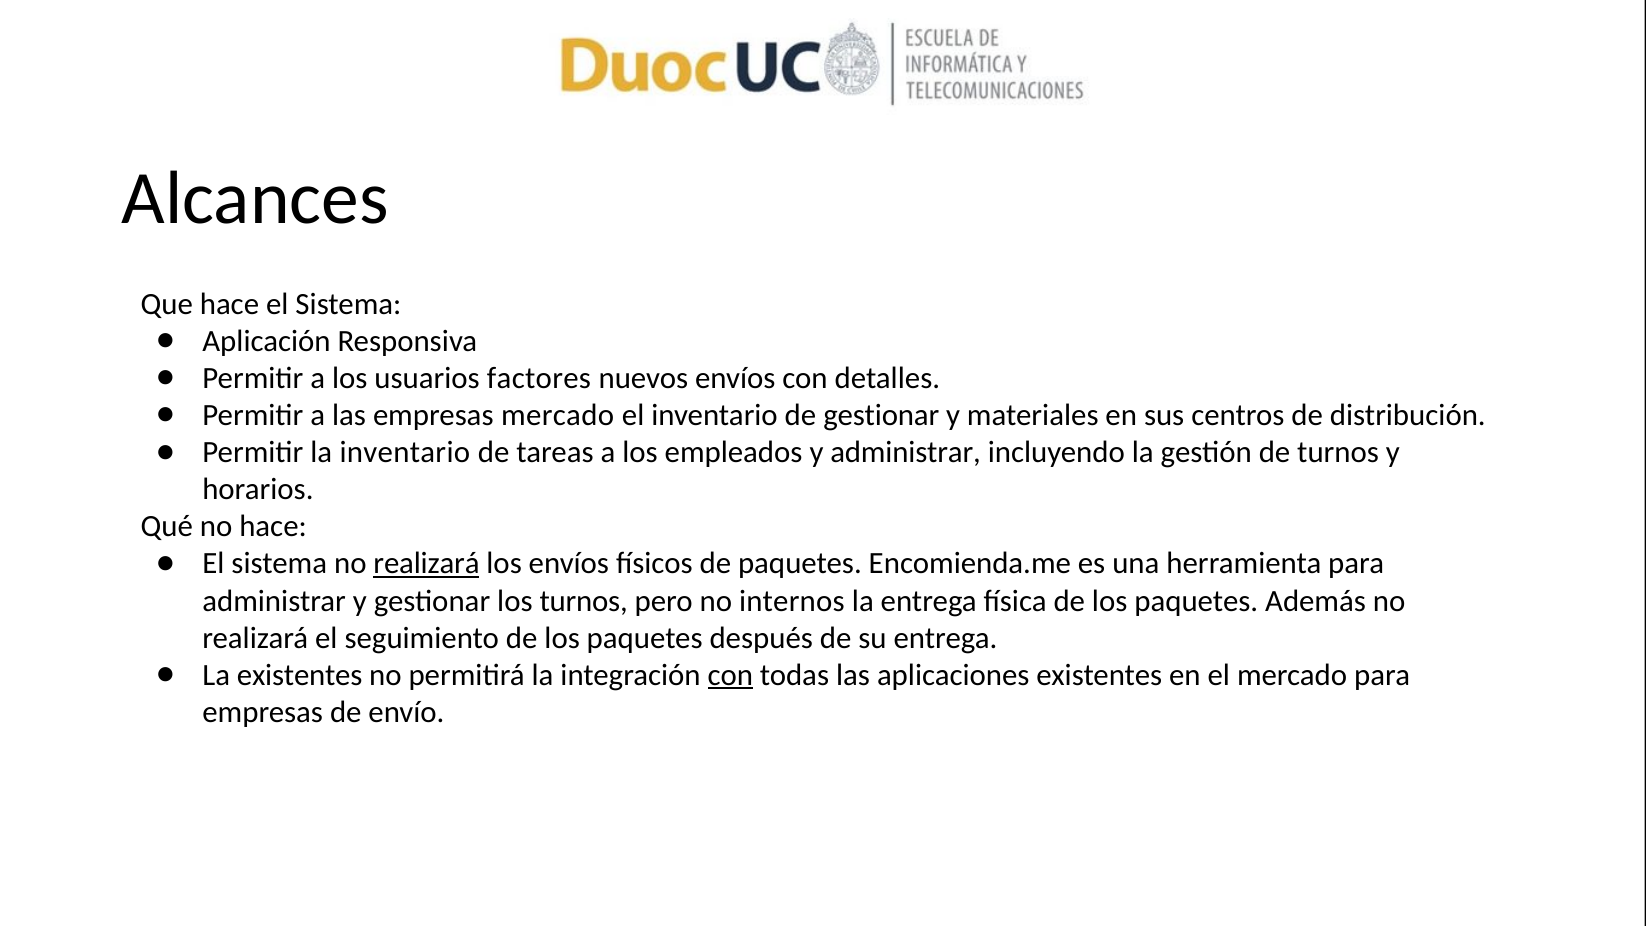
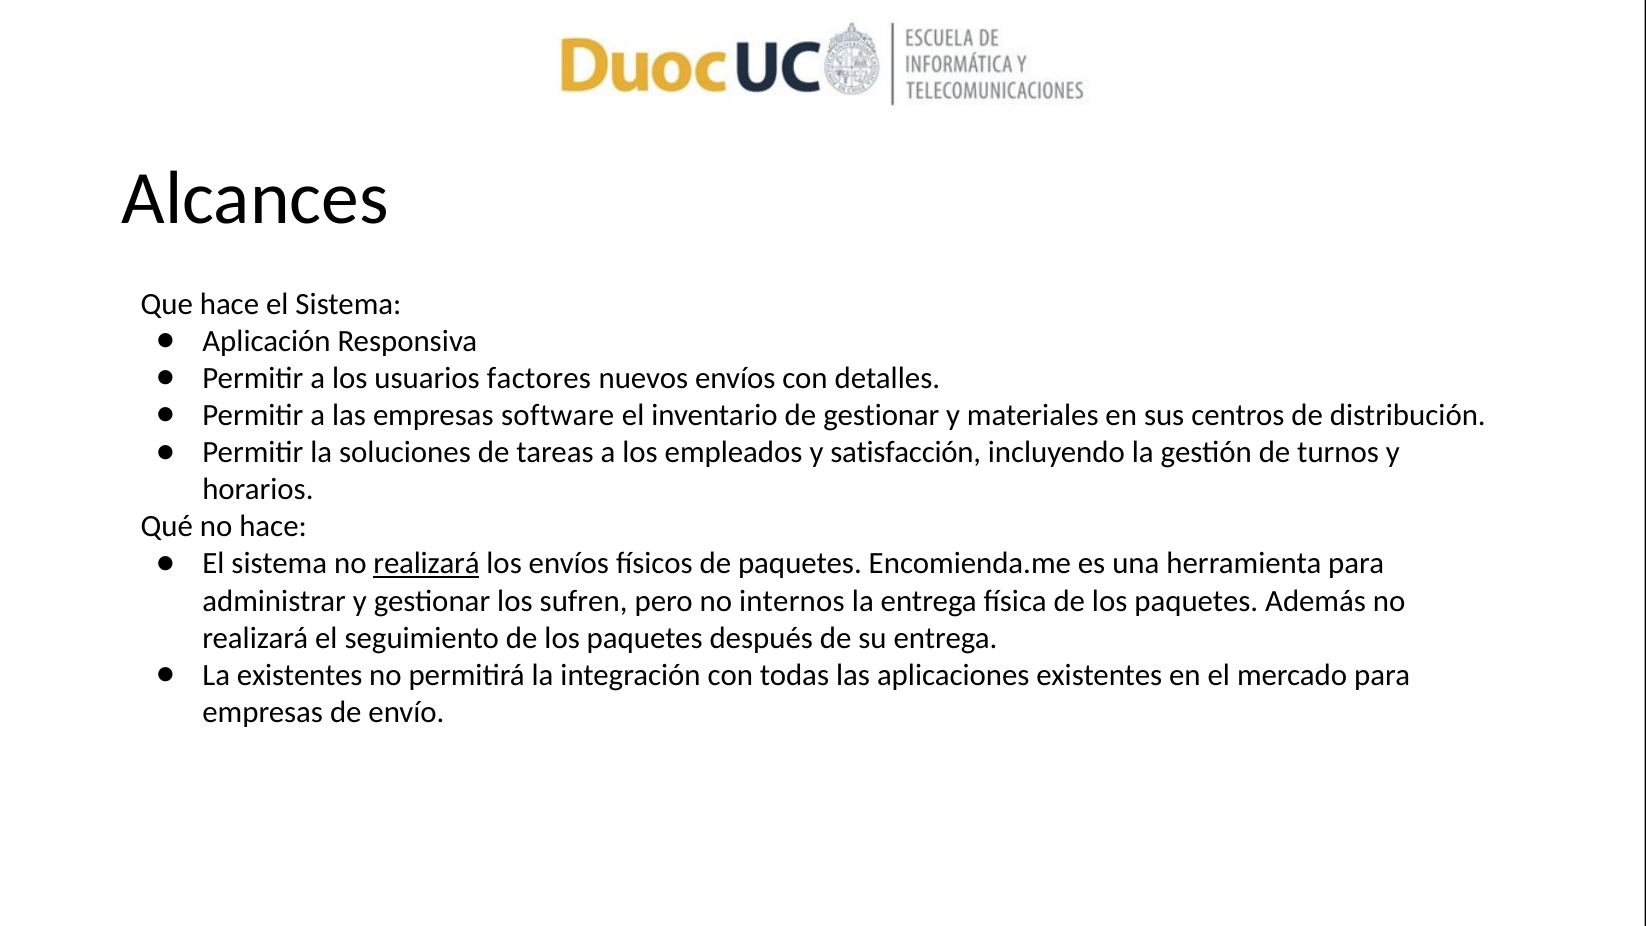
empresas mercado: mercado -> software
la inventario: inventario -> soluciones
y administrar: administrar -> satisfacción
los turnos: turnos -> sufren
con at (730, 675) underline: present -> none
